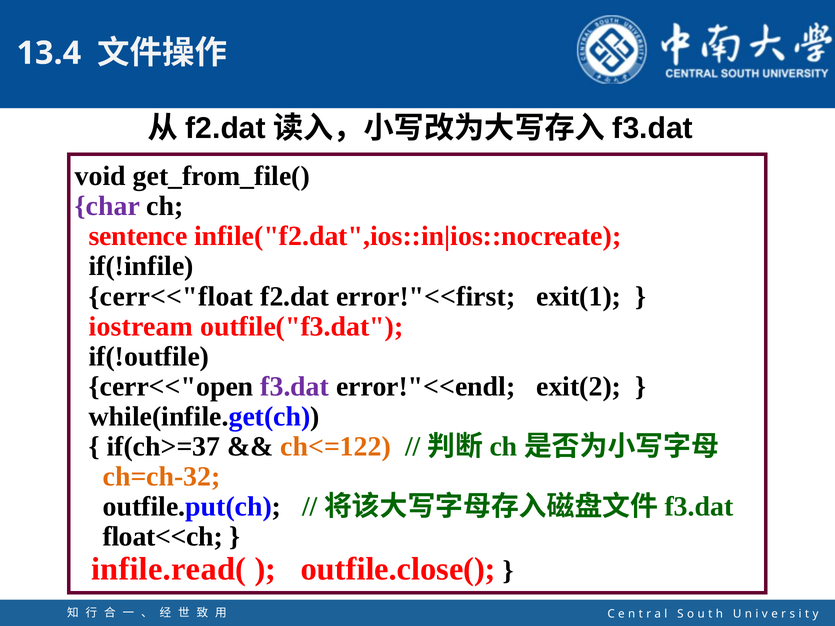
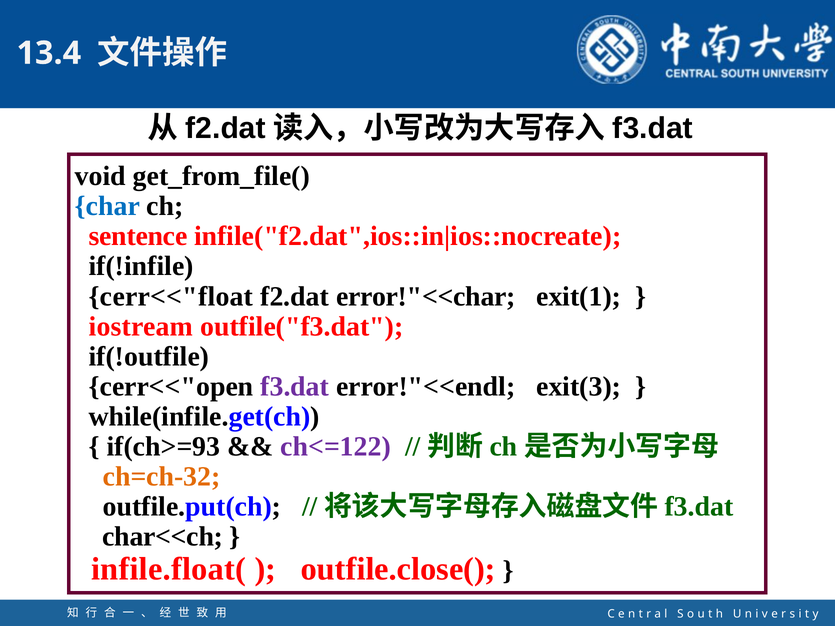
char colour: purple -> blue
error!"<<first: error!"<<first -> error!"<<char
exit(2: exit(2 -> exit(3
if(ch>=37: if(ch>=37 -> if(ch>=93
ch<=122 colour: orange -> purple
float<<ch: float<<ch -> char<<ch
infile.read(: infile.read( -> infile.float(
